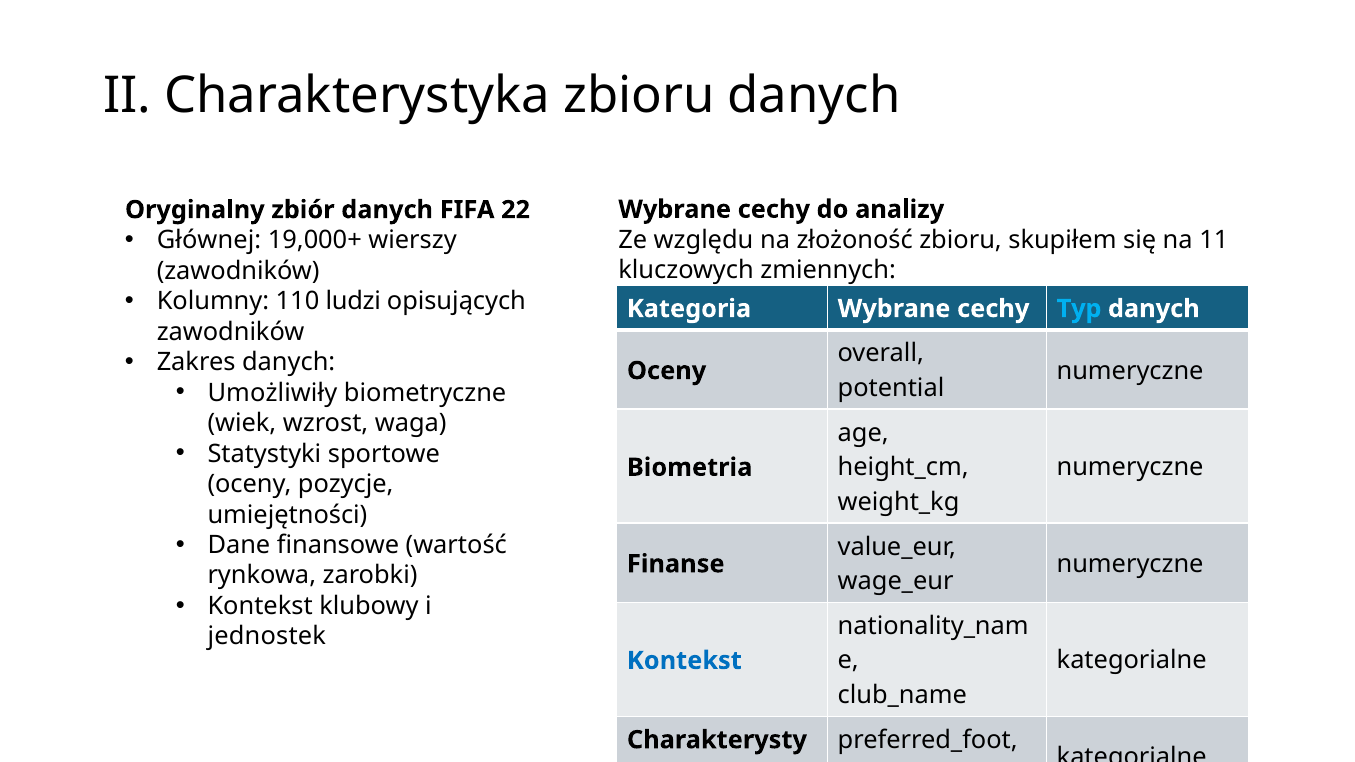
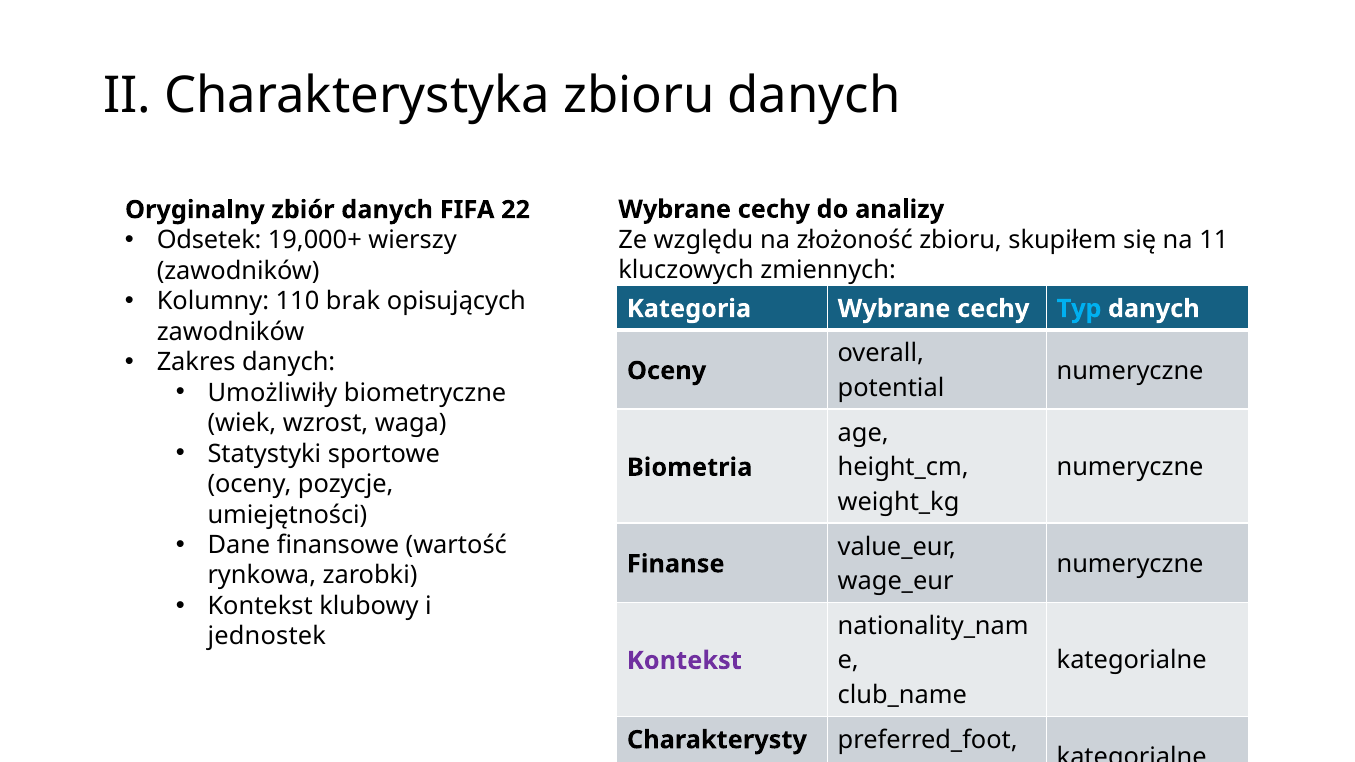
Głównej: Głównej -> Odsetek
ludzi: ludzi -> brak
Kontekst at (684, 661) colour: blue -> purple
